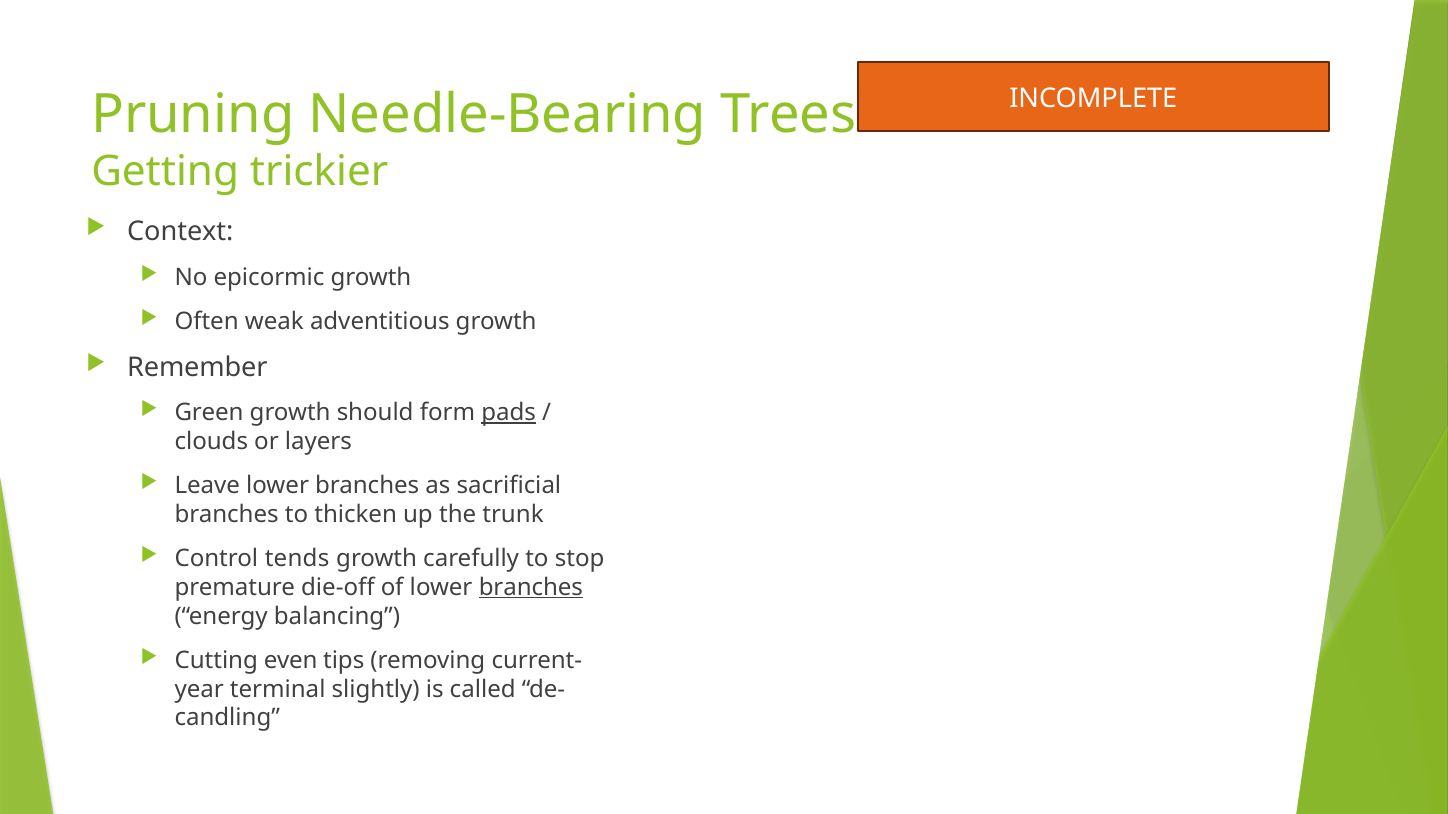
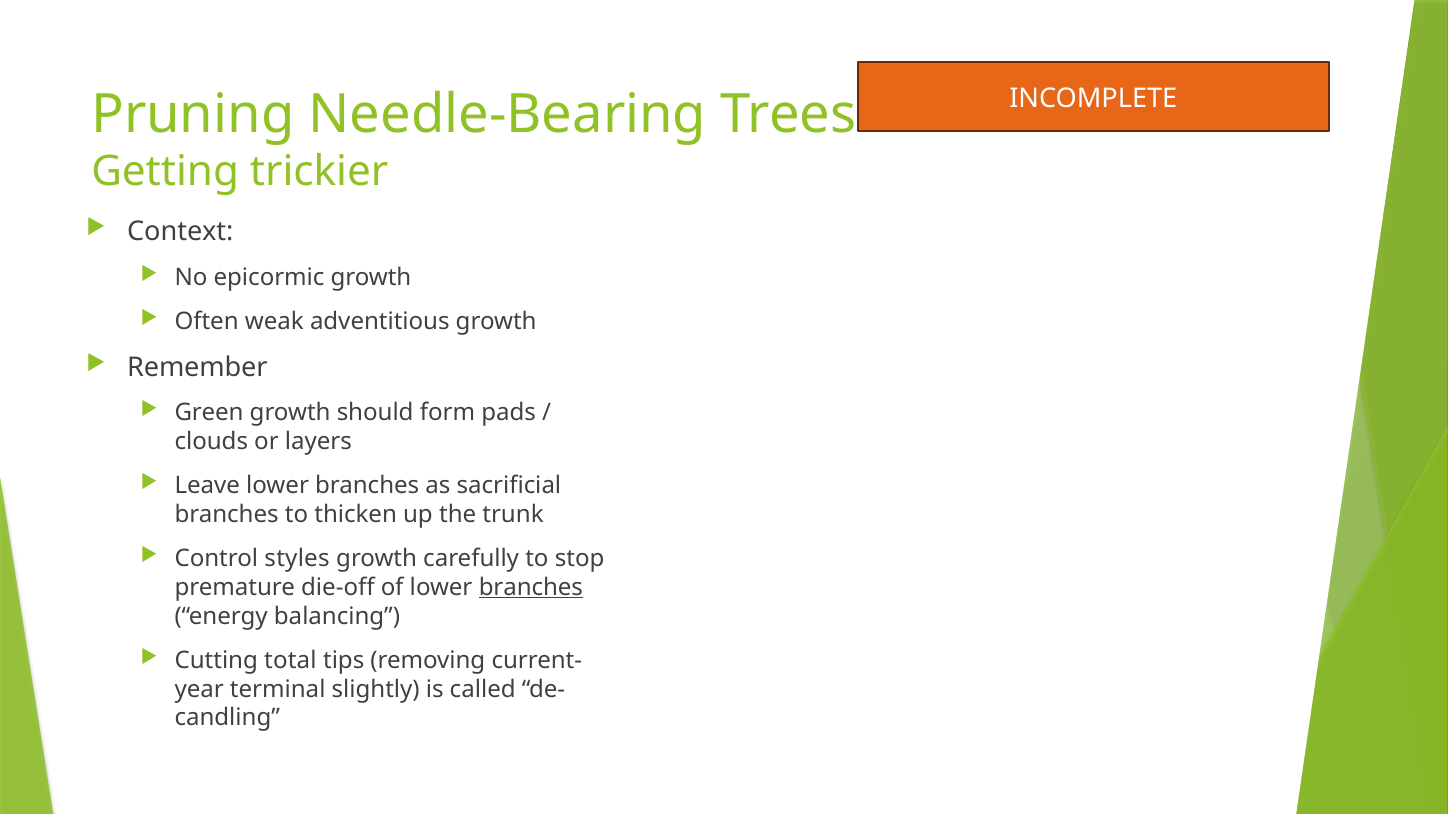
pads underline: present -> none
tends: tends -> styles
even: even -> total
